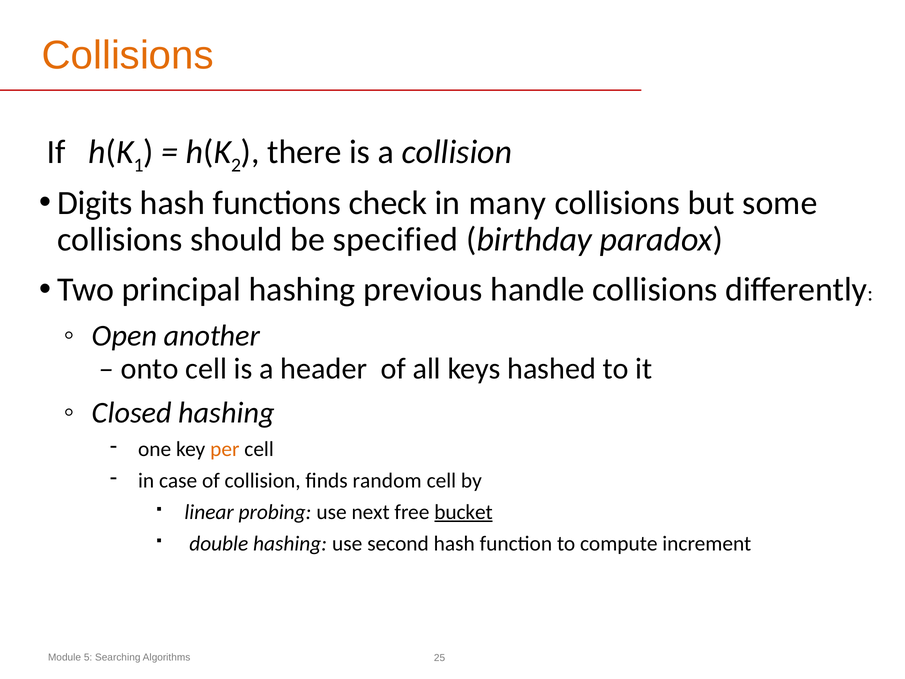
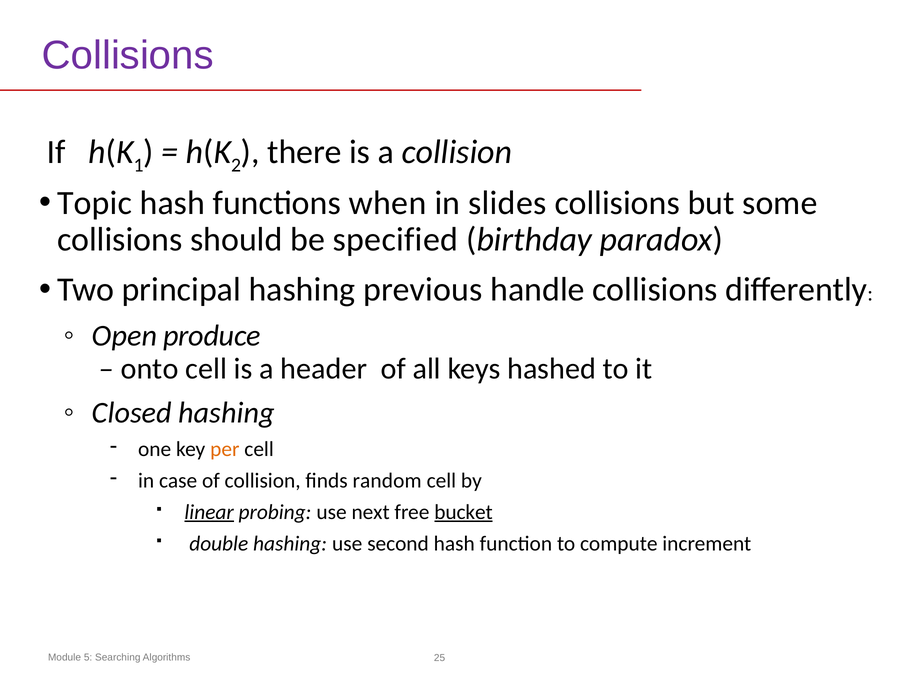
Collisions at (128, 55) colour: orange -> purple
Digits: Digits -> Topic
check: check -> when
many: many -> slides
another: another -> produce
linear underline: none -> present
